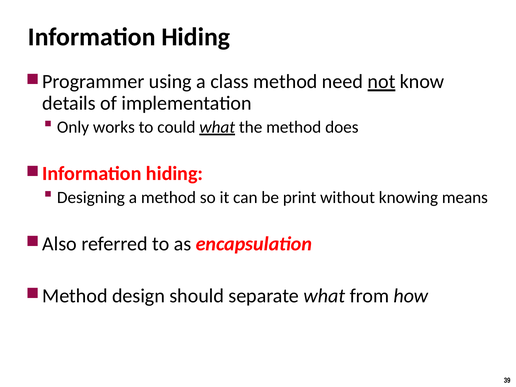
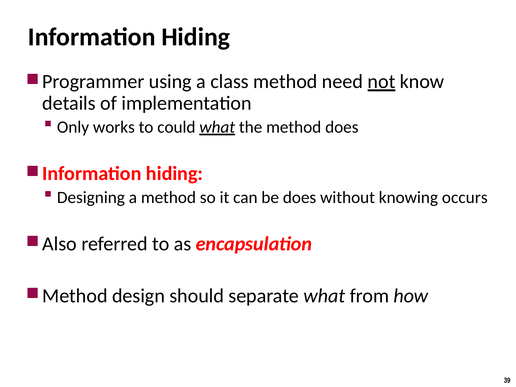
be print: print -> does
means: means -> occurs
